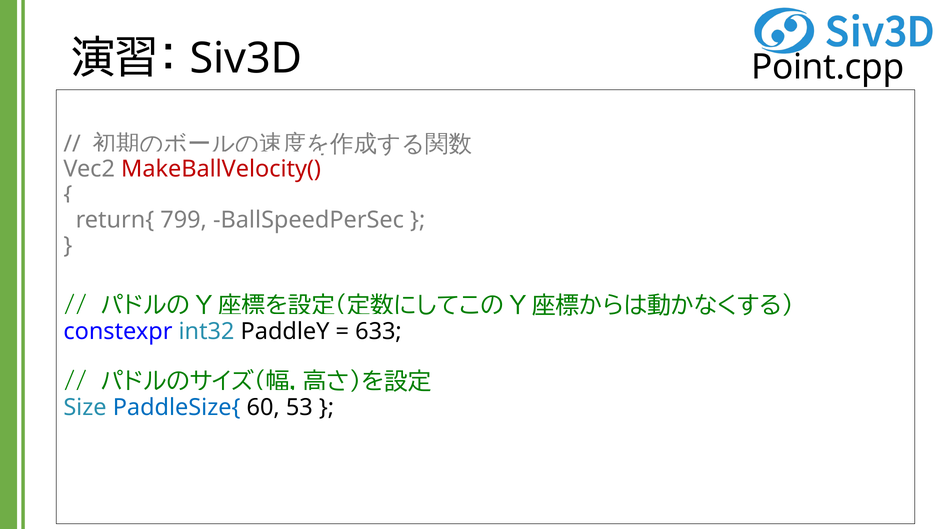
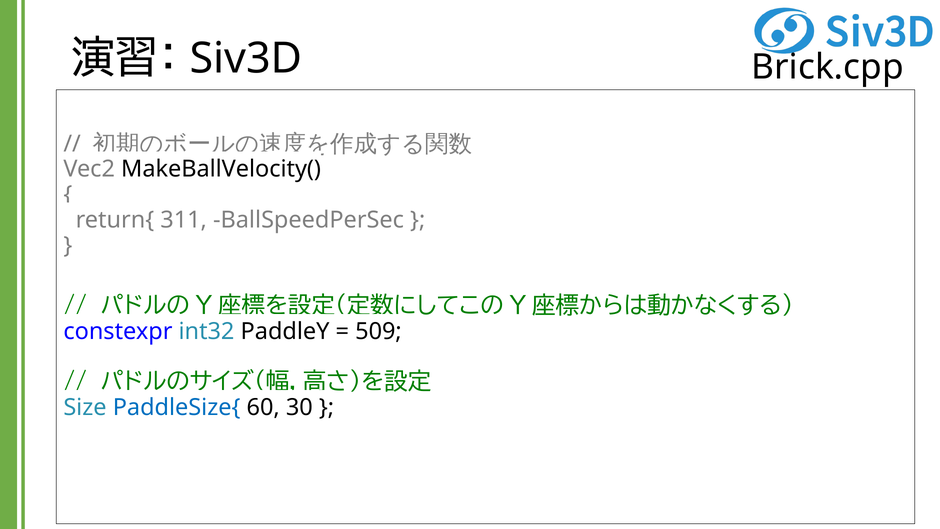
Point.cpp: Point.cpp -> Brick.cpp
MakeBallVelocity( colour: red -> black
799: 799 -> 311
633: 633 -> 509
53: 53 -> 30
